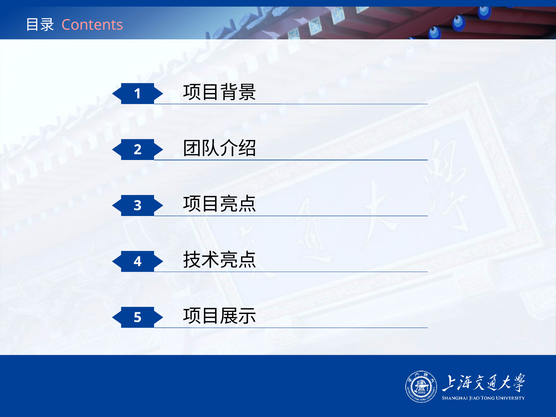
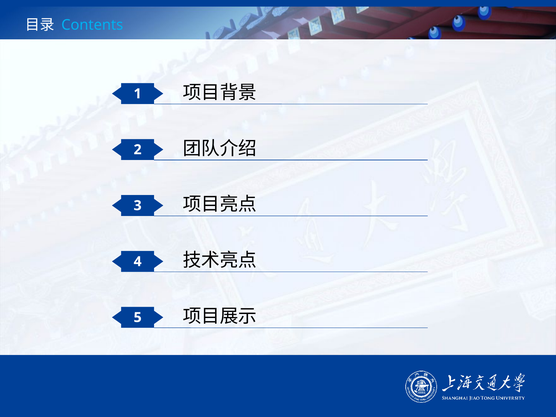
Contents colour: pink -> light blue
